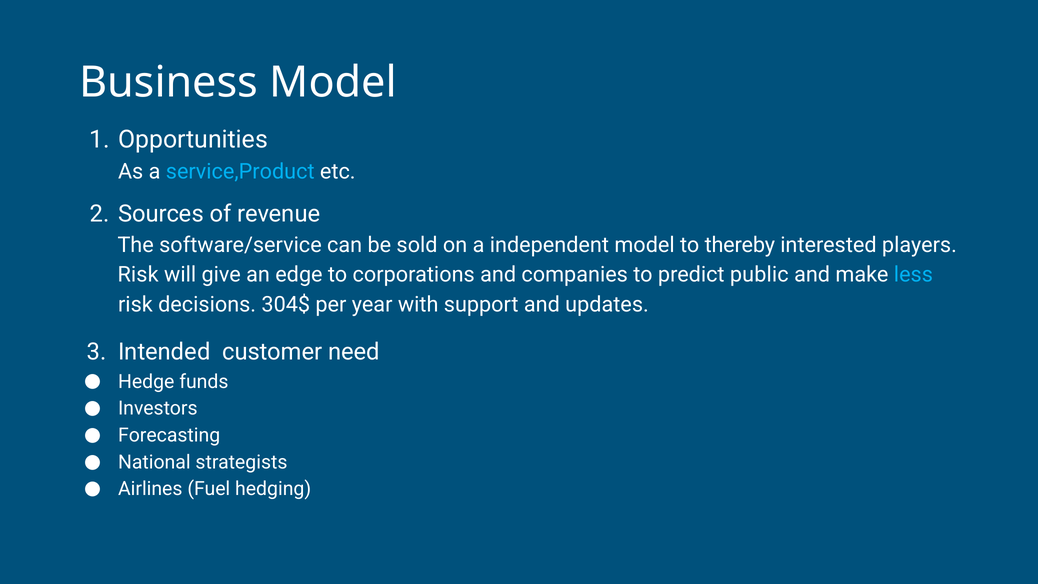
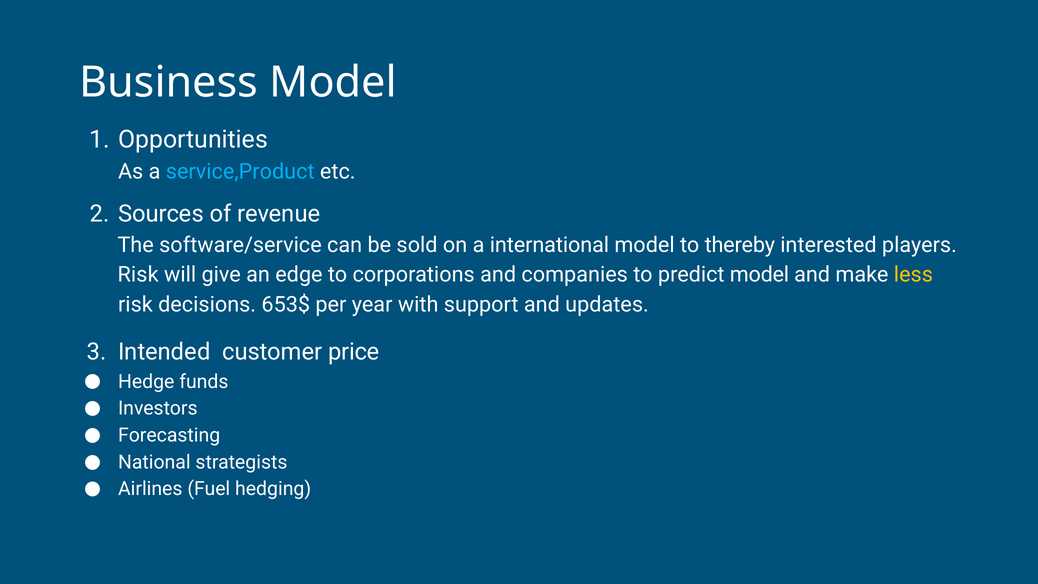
independent: independent -> international
predict public: public -> model
less colour: light blue -> yellow
304$: 304$ -> 653$
need: need -> price
